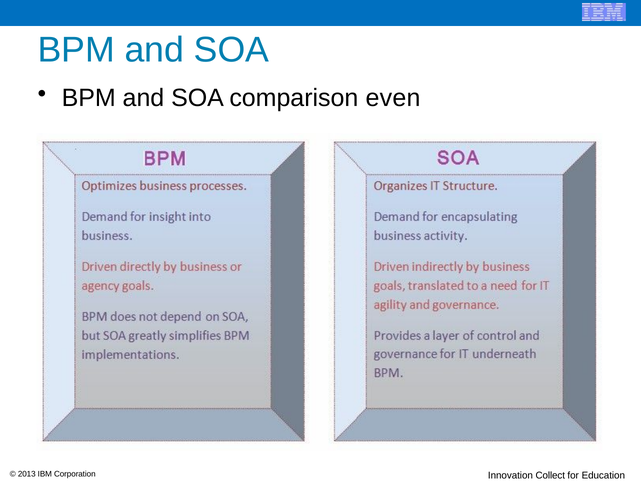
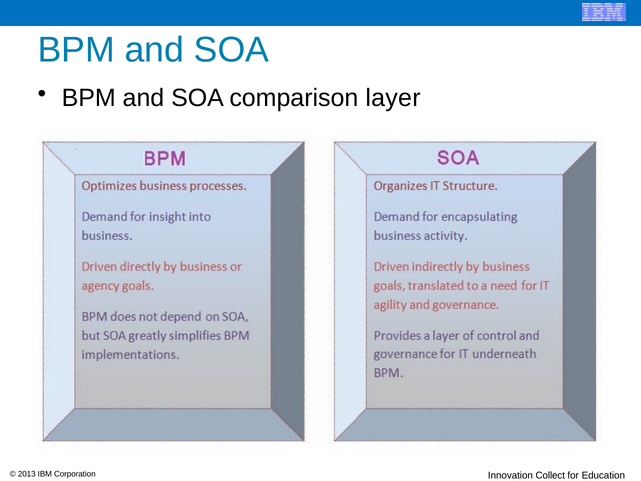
even: even -> layer
